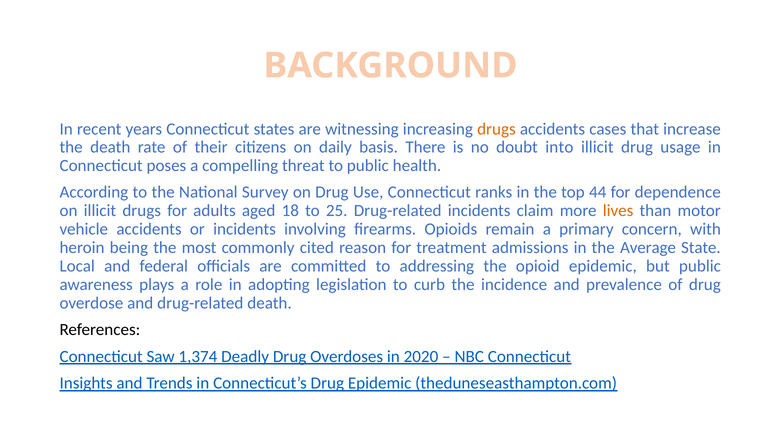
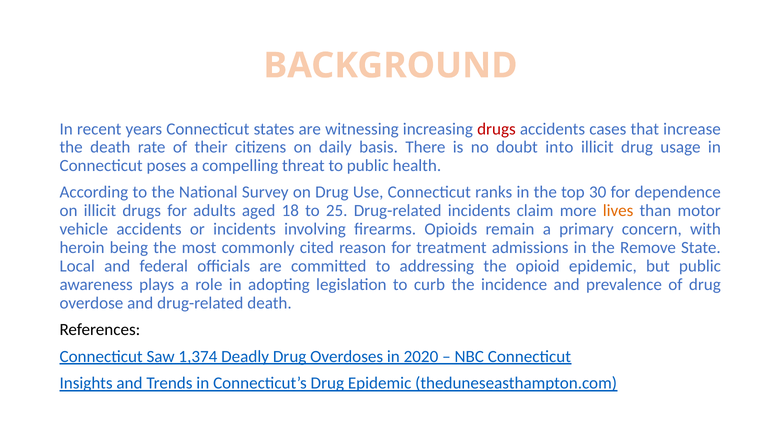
drugs at (496, 129) colour: orange -> red
44: 44 -> 30
Average: Average -> Remove
